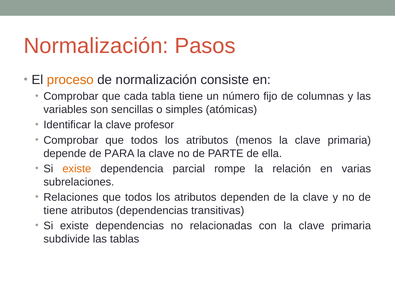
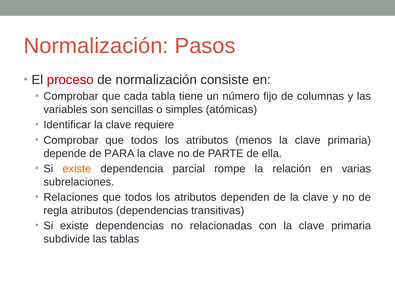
proceso colour: orange -> red
profesor: profesor -> requiere
tiene at (56, 211): tiene -> regla
